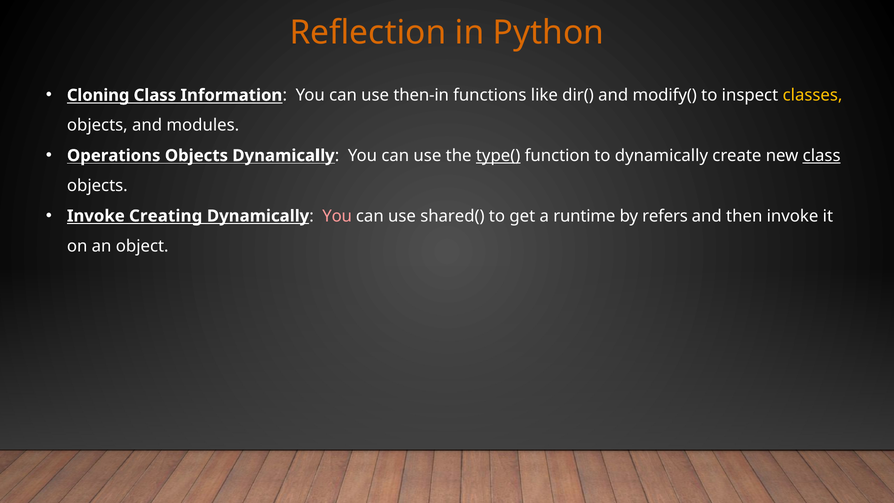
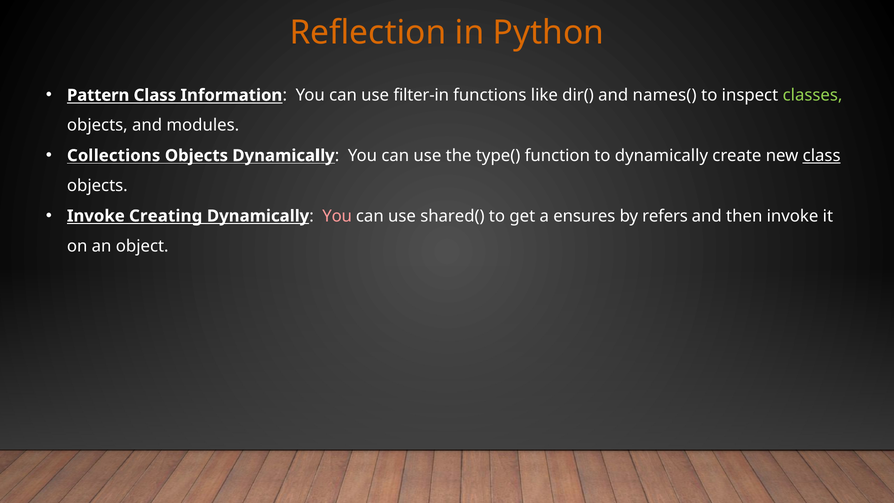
Cloning: Cloning -> Pattern
then-in: then-in -> filter-in
modify(: modify( -> names(
classes colour: yellow -> light green
Operations: Operations -> Collections
type( underline: present -> none
runtime: runtime -> ensures
